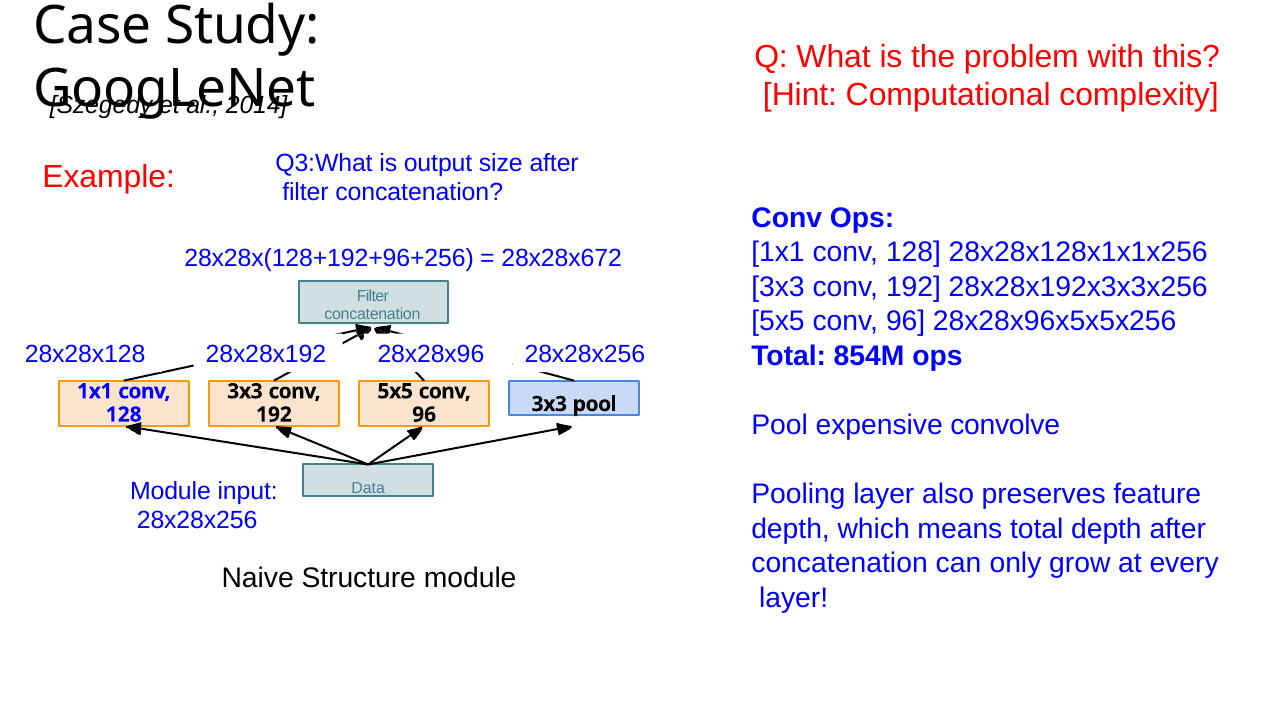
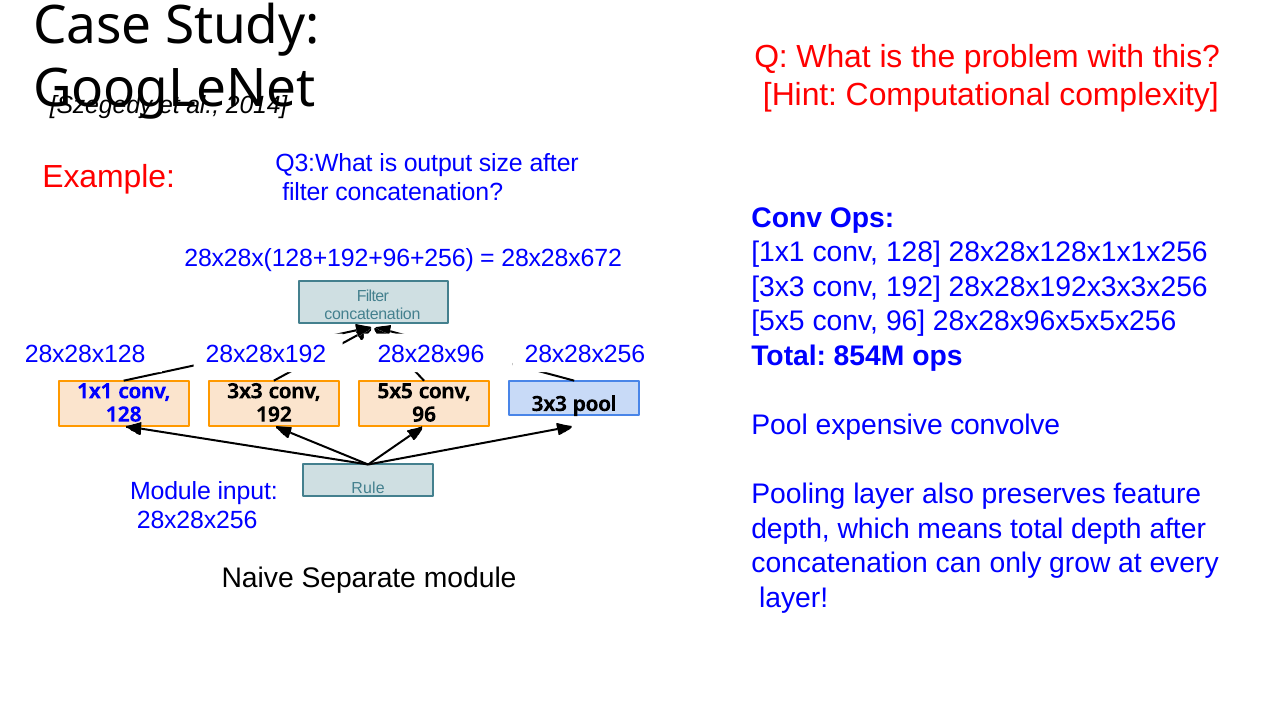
Data: Data -> Rule
Structure: Structure -> Separate
